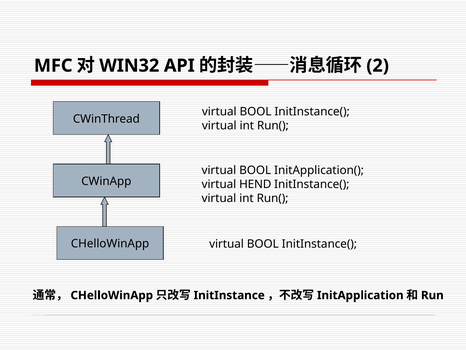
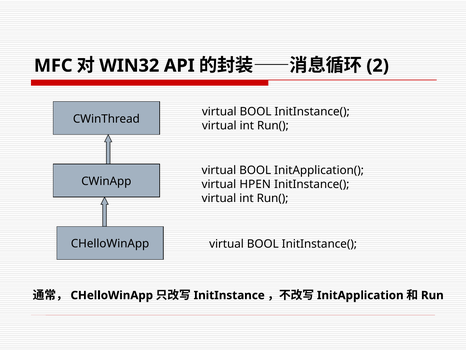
HEND: HEND -> HPEN
